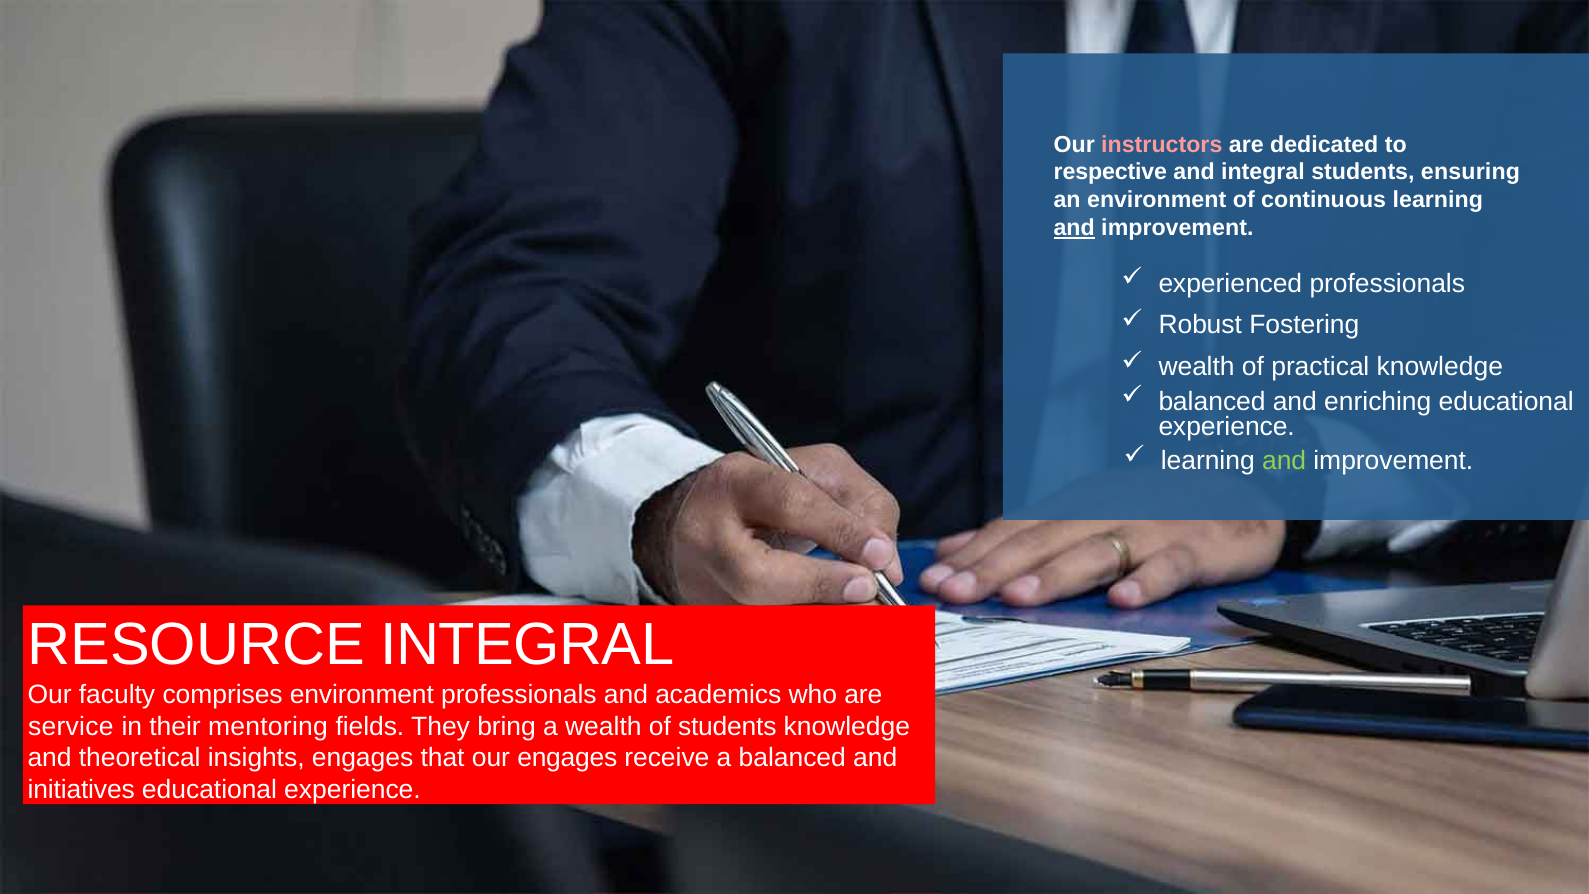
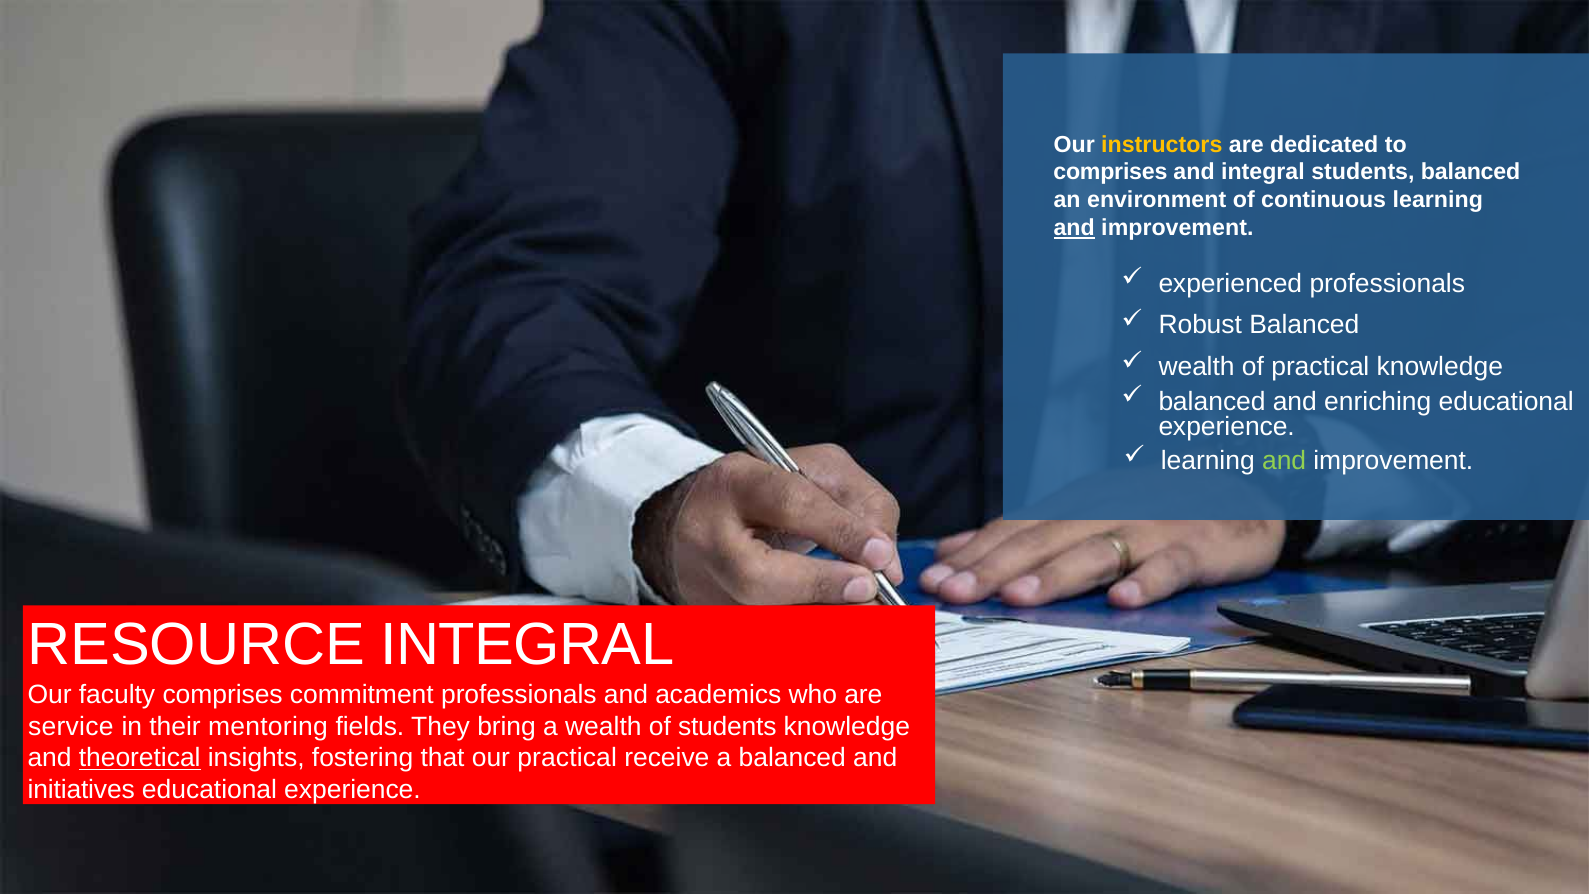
instructors colour: pink -> yellow
respective at (1110, 172): respective -> comprises
students ensuring: ensuring -> balanced
Robust Fostering: Fostering -> Balanced
comprises environment: environment -> commitment
theoretical underline: none -> present
insights engages: engages -> fostering
our engages: engages -> practical
